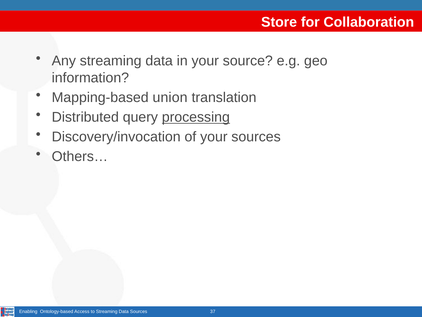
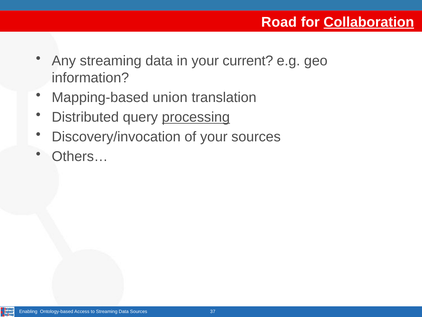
Store: Store -> Road
Collaboration underline: none -> present
source: source -> current
